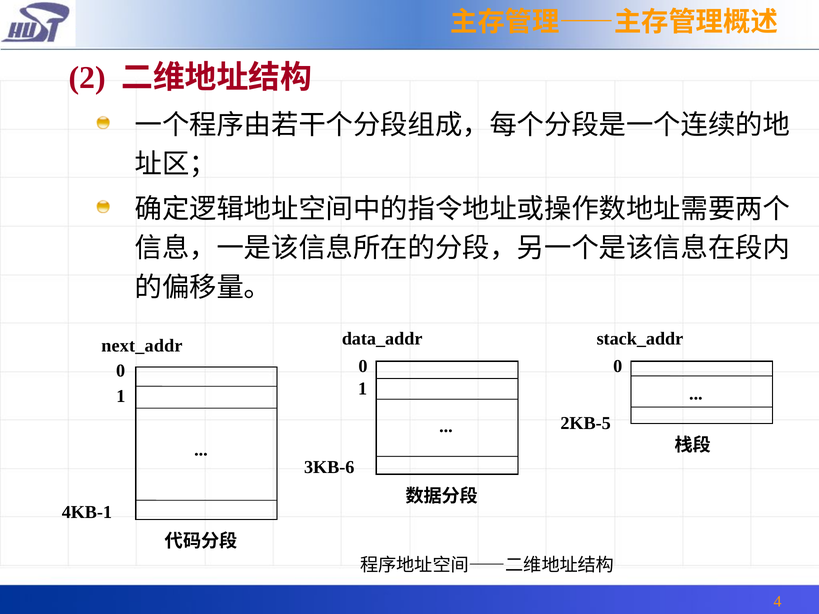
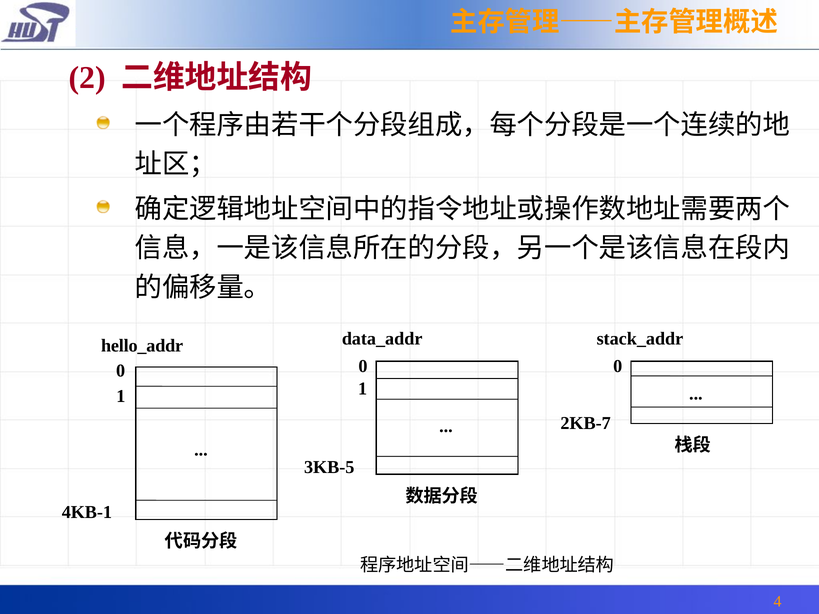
next_addr: next_addr -> hello_addr
2KB-5: 2KB-5 -> 2KB-7
3KB-6: 3KB-6 -> 3KB-5
